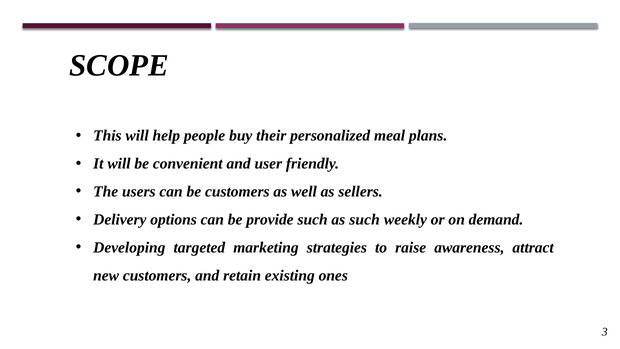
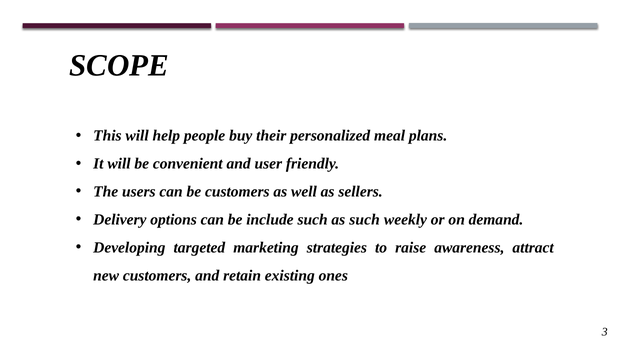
provide: provide -> include
